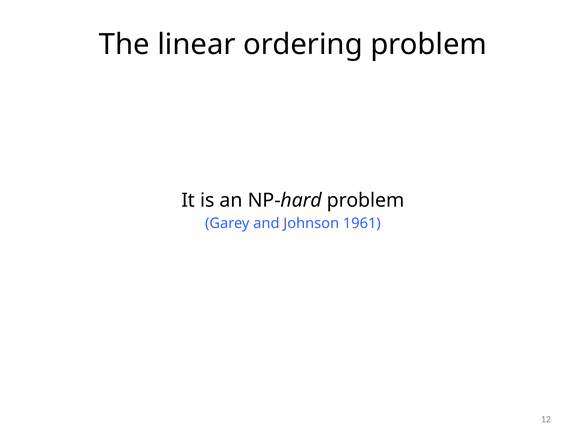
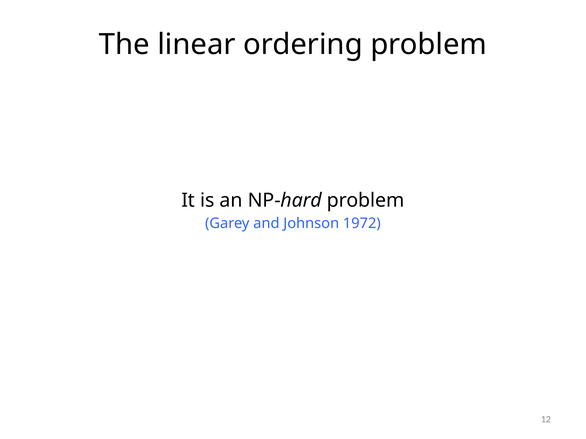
1961: 1961 -> 1972
